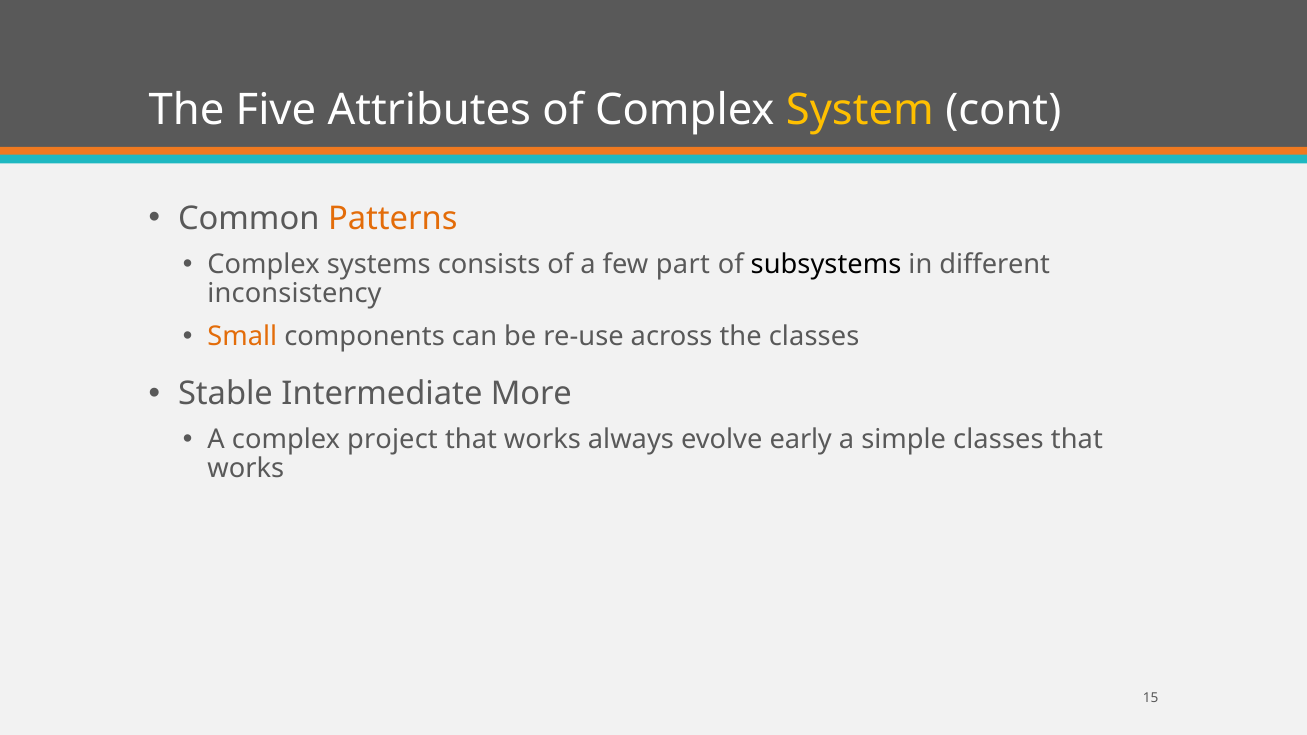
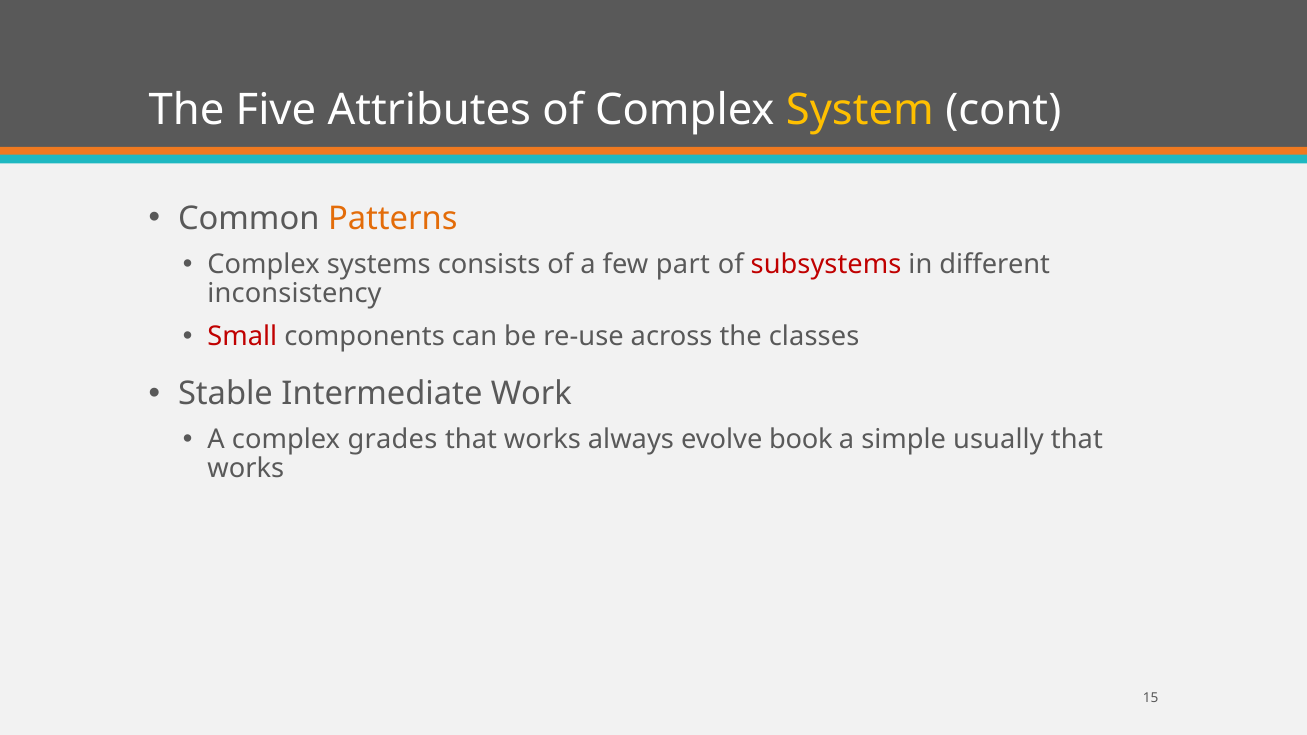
subsystems colour: black -> red
Small colour: orange -> red
More: More -> Work
project: project -> grades
early: early -> book
simple classes: classes -> usually
